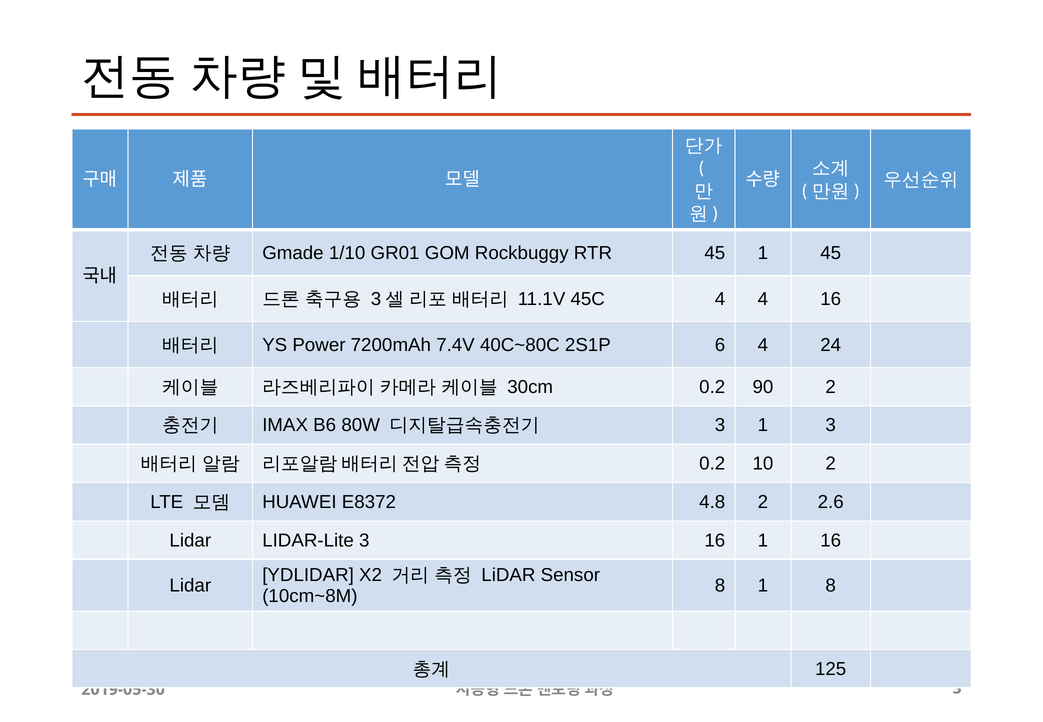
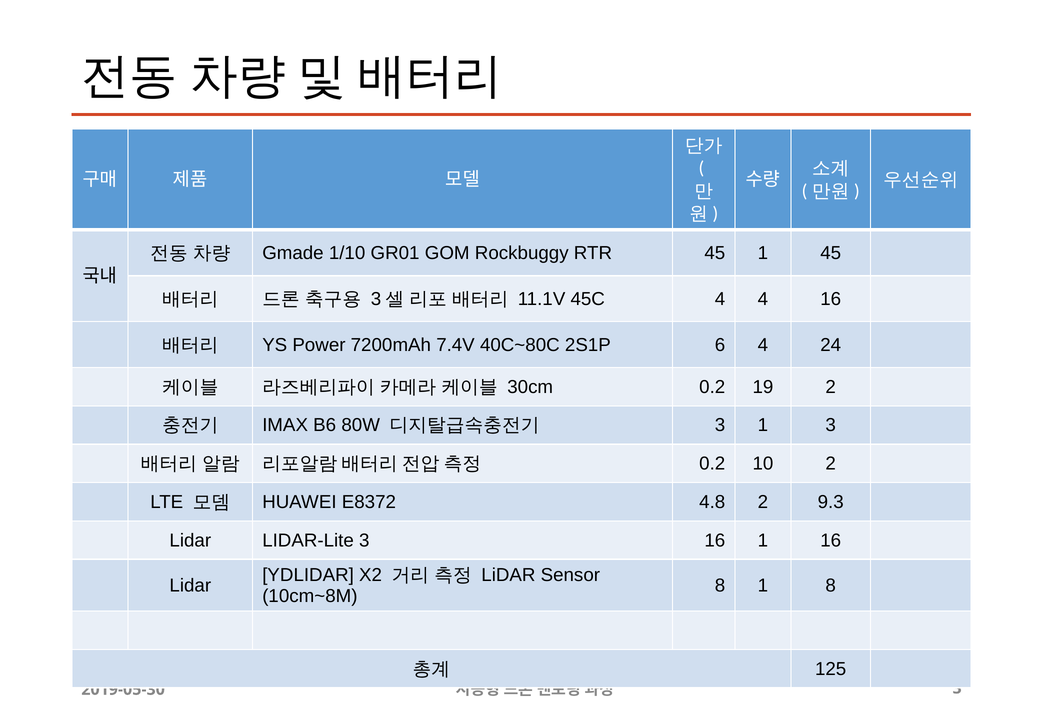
90: 90 -> 19
2.6: 2.6 -> 9.3
